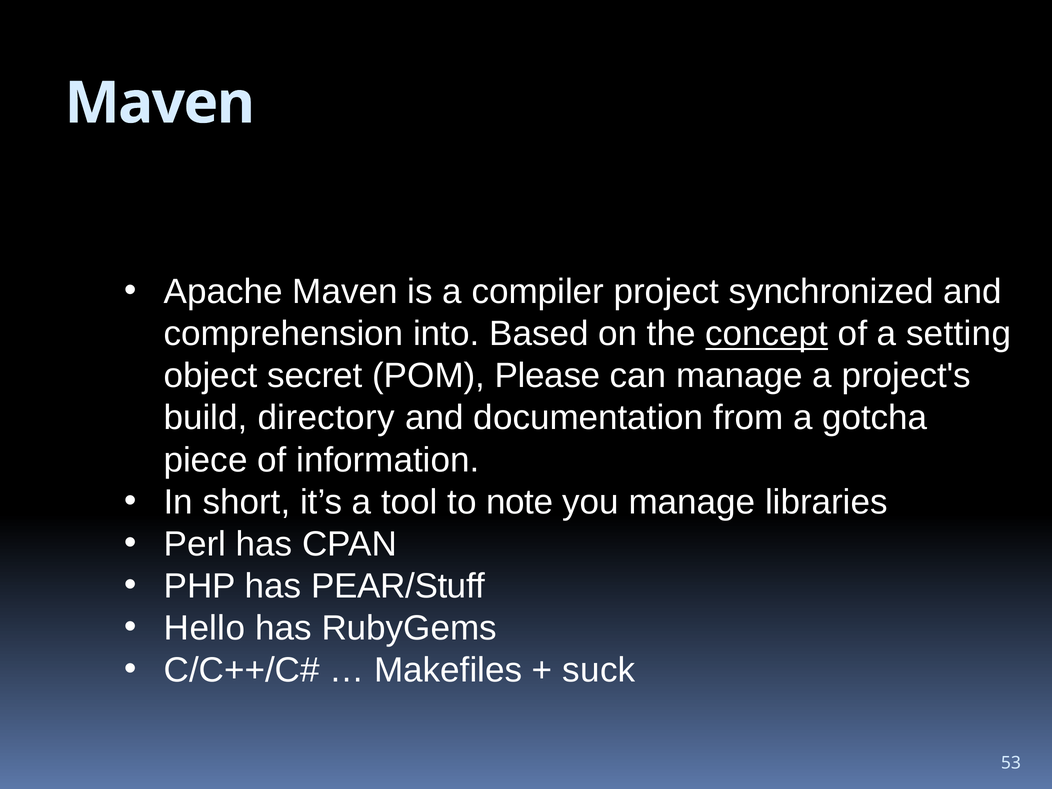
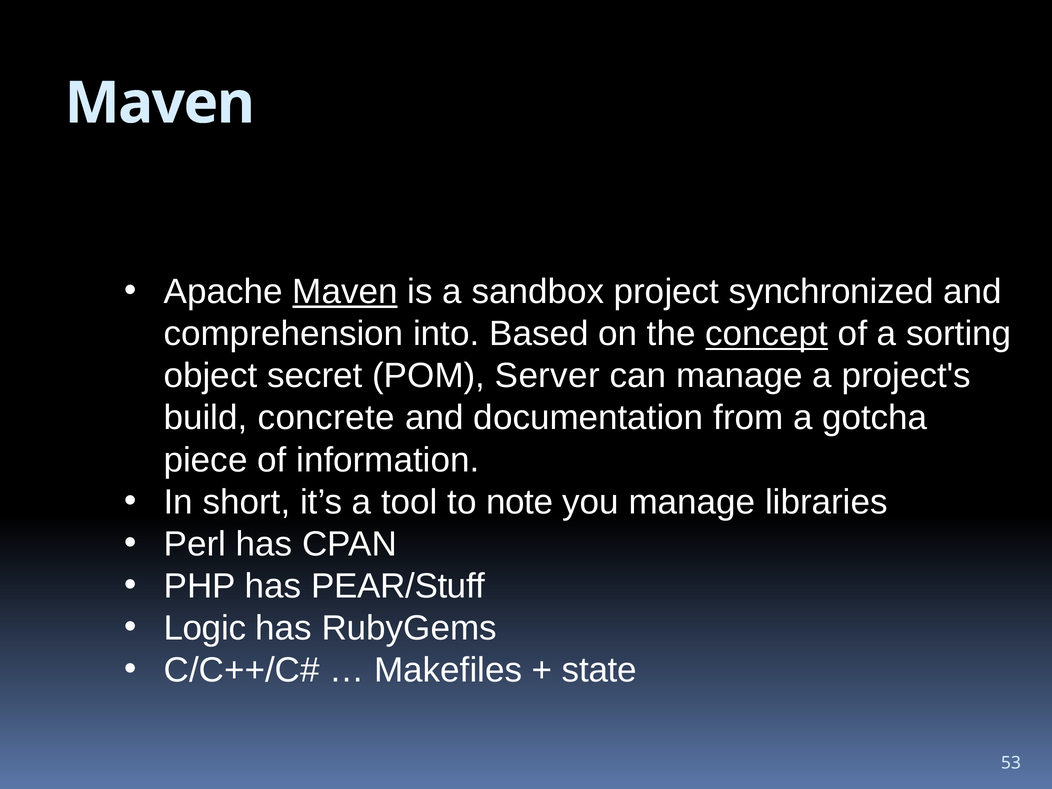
Maven at (345, 292) underline: none -> present
compiler: compiler -> sandbox
setting: setting -> sorting
Please: Please -> Server
directory: directory -> concrete
Hello: Hello -> Logic
suck: suck -> state
